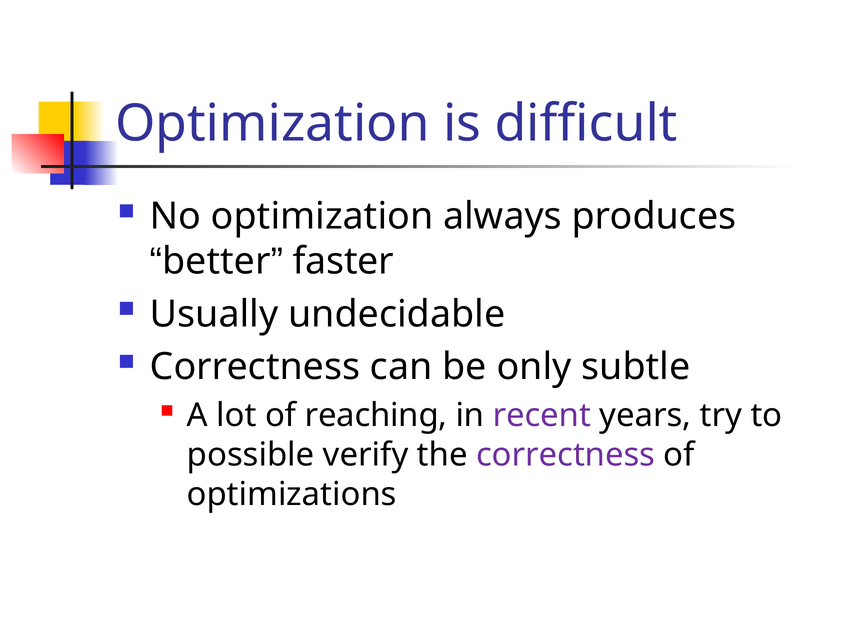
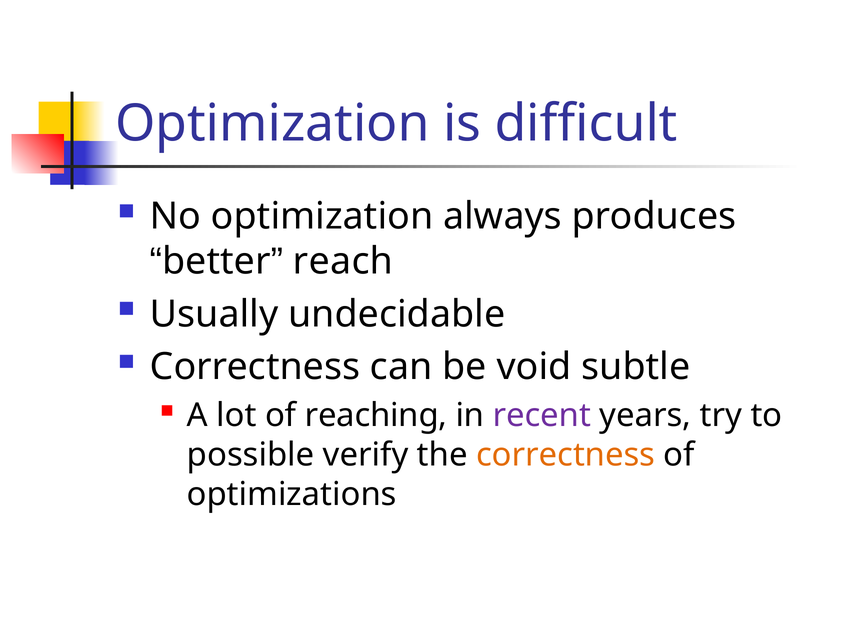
faster: faster -> reach
only: only -> void
correctness at (566, 455) colour: purple -> orange
